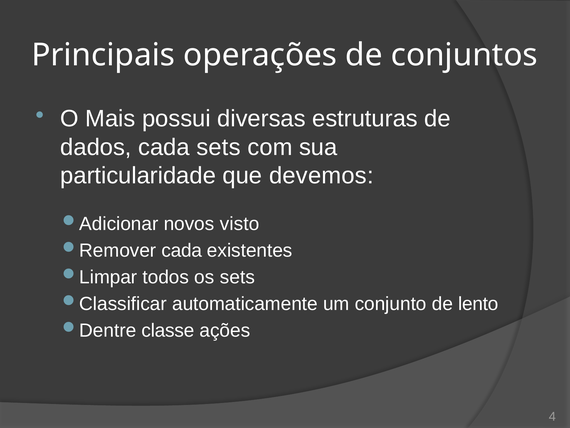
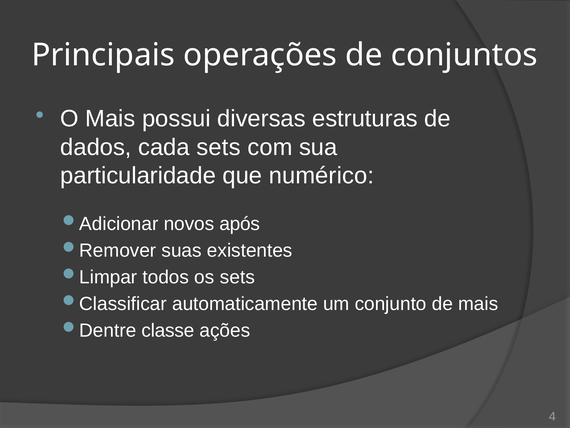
devemos: devemos -> numérico
visto: visto -> após
cada at (182, 250): cada -> suas
de lento: lento -> mais
